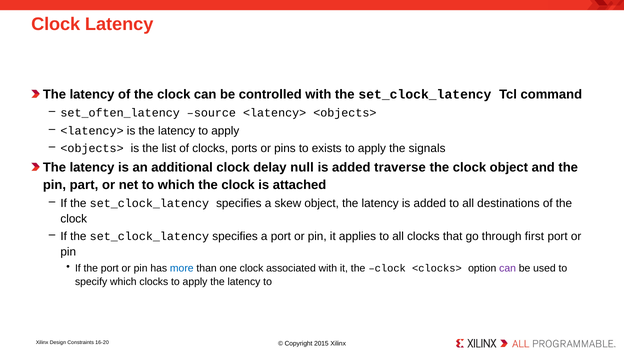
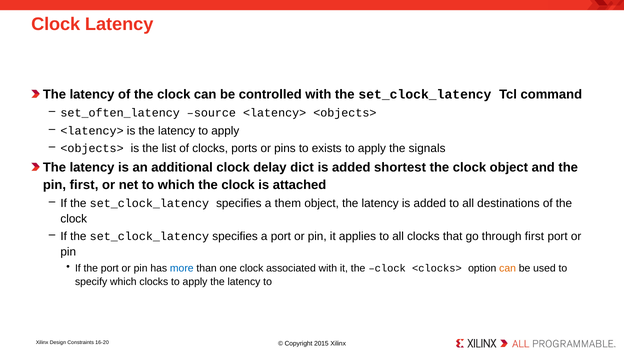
null: null -> dict
traverse: traverse -> shortest
pin part: part -> first
skew: skew -> them
can at (508, 268) colour: purple -> orange
